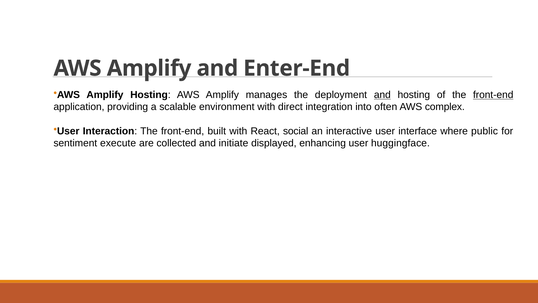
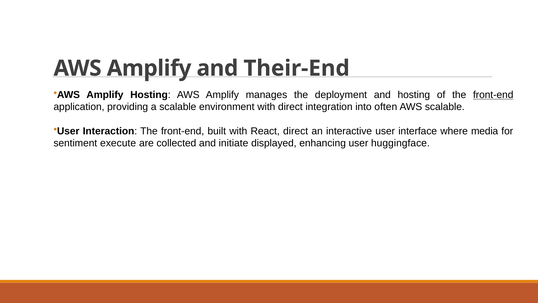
Enter-End: Enter-End -> Their-End
and at (382, 95) underline: present -> none
AWS complex: complex -> scalable
React social: social -> direct
public: public -> media
